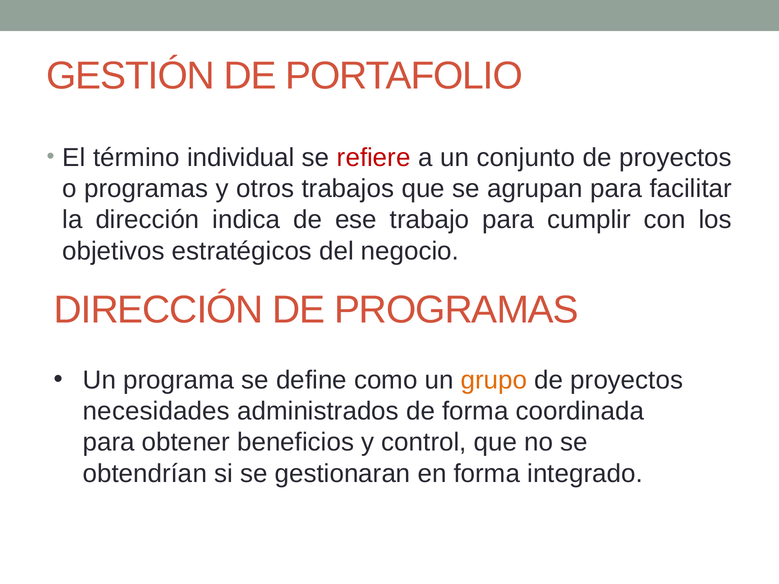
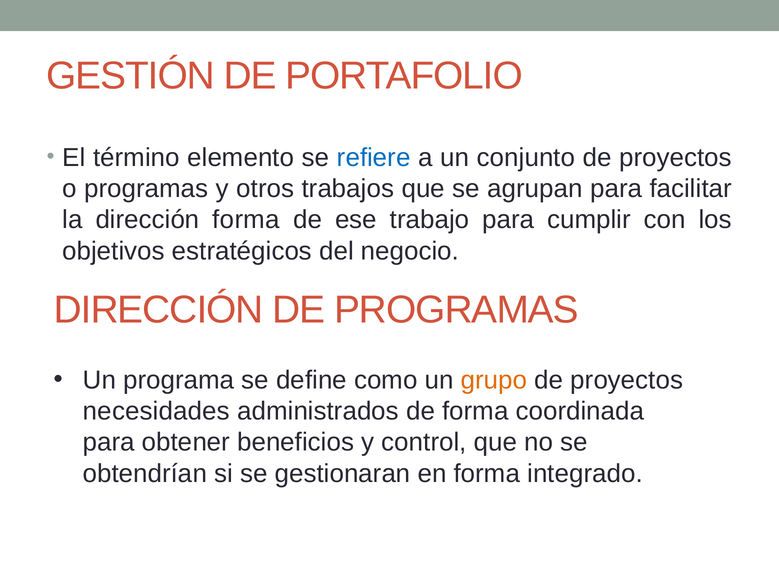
individual: individual -> elemento
refiere colour: red -> blue
dirección indica: indica -> forma
